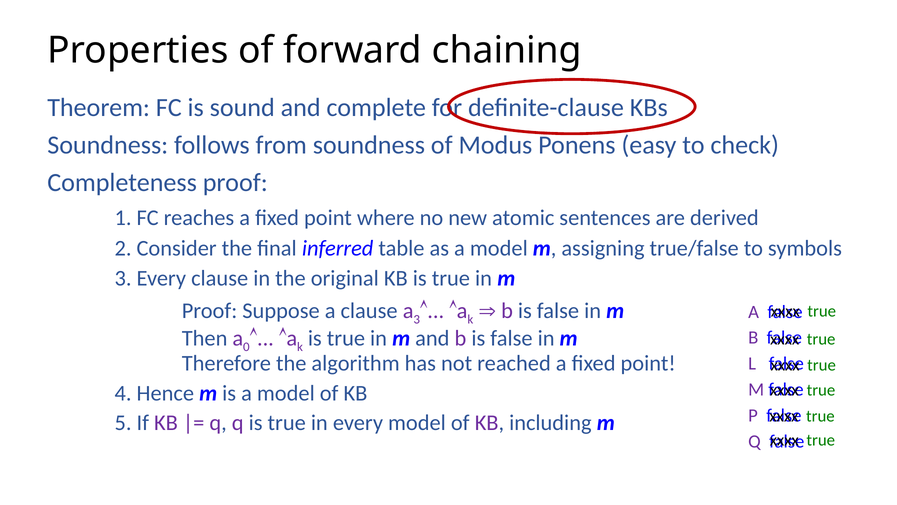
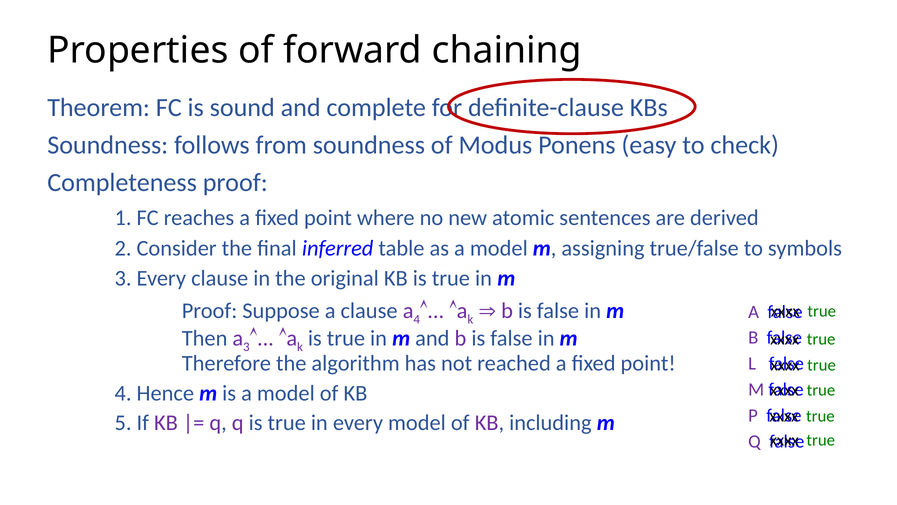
a 3: 3 -> 4
a 0: 0 -> 3
